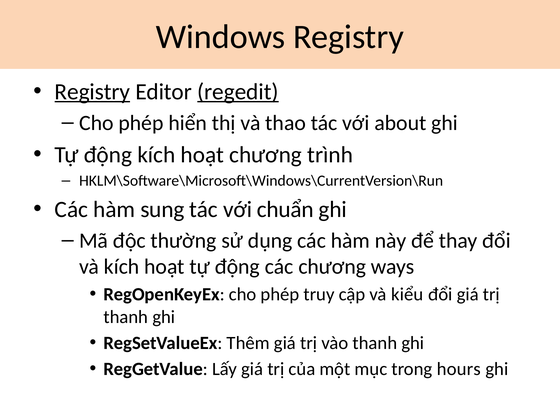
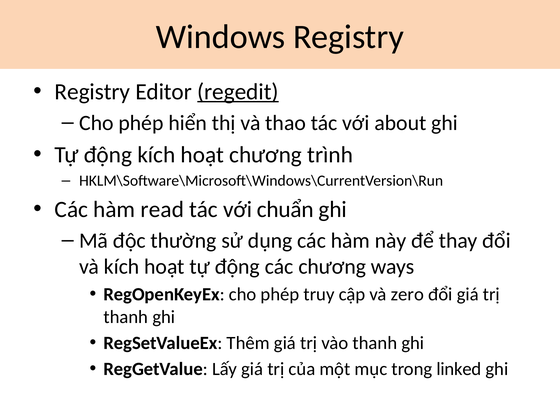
Registry at (92, 92) underline: present -> none
sung: sung -> read
kiểu: kiểu -> zero
hours: hours -> linked
